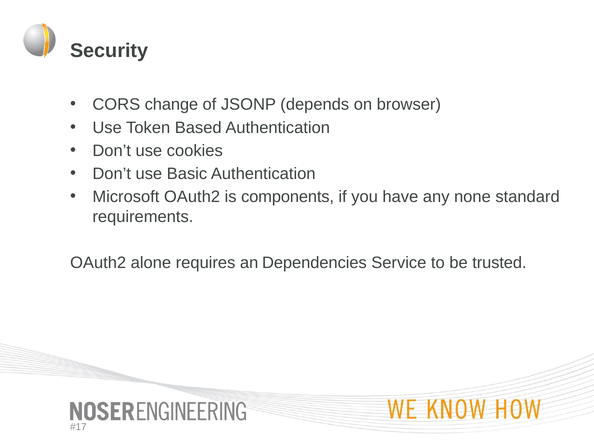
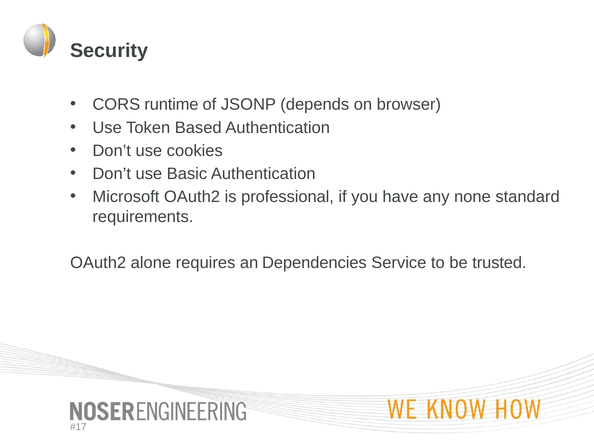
change: change -> runtime
components: components -> professional
